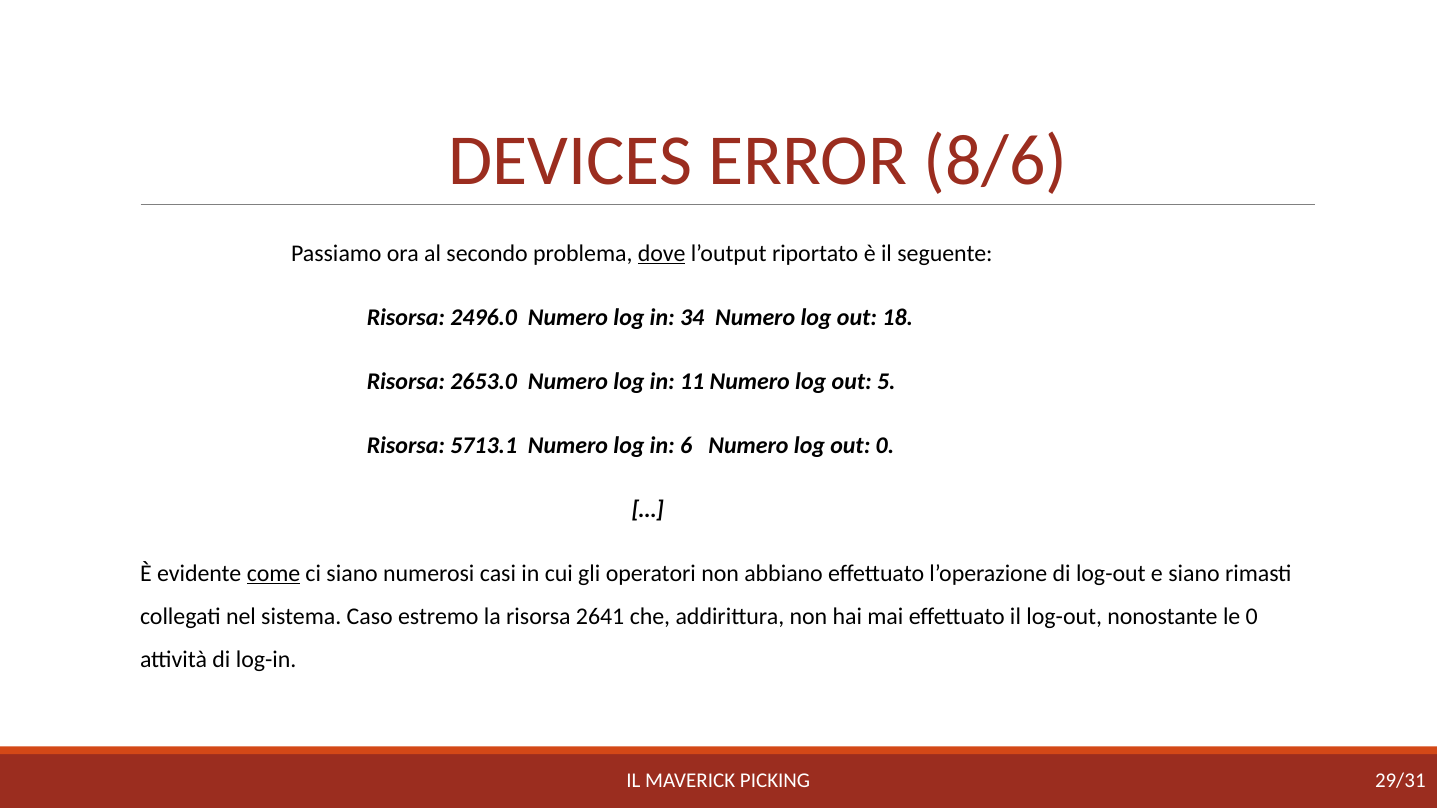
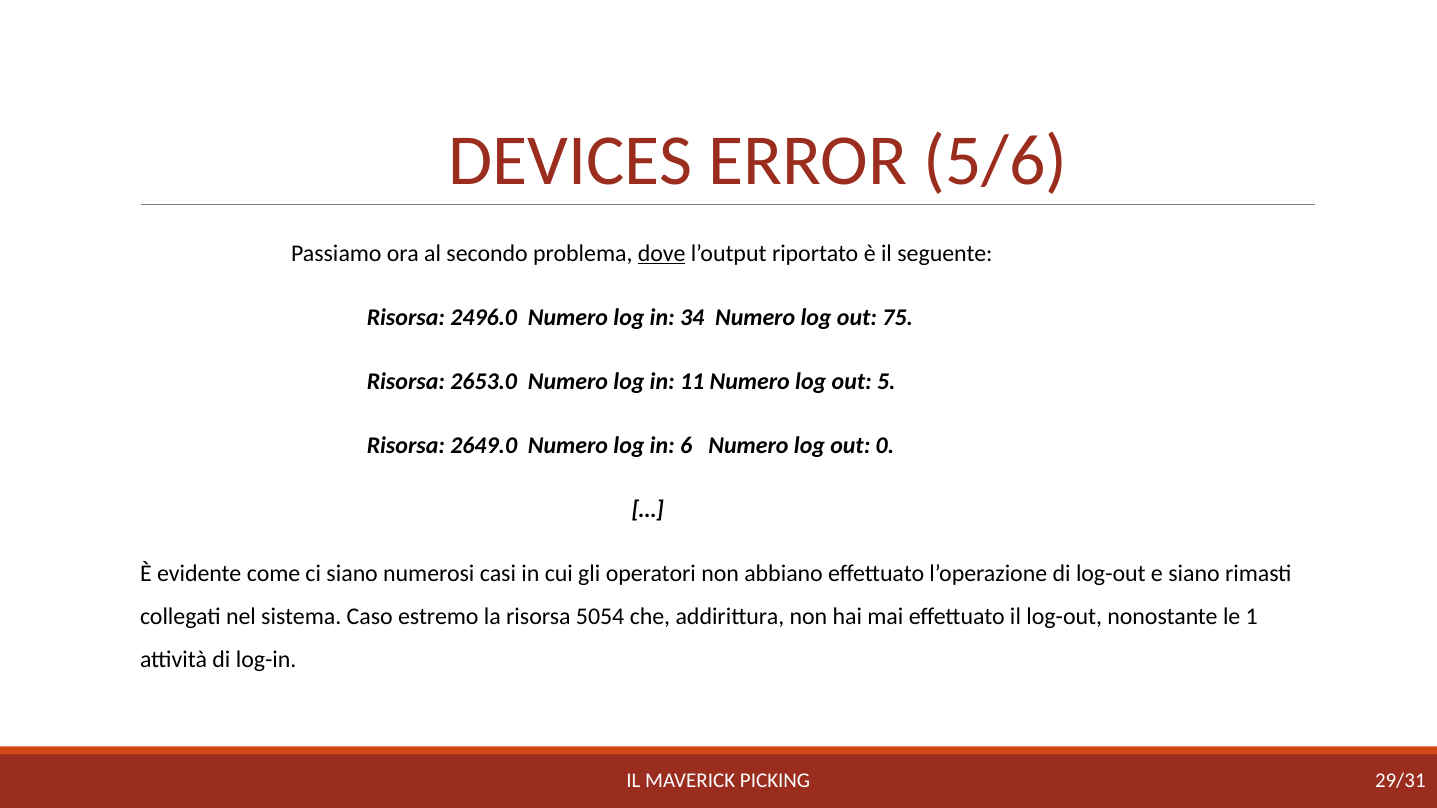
8/6: 8/6 -> 5/6
18: 18 -> 75
5713.1: 5713.1 -> 2649.0
come underline: present -> none
2641: 2641 -> 5054
le 0: 0 -> 1
